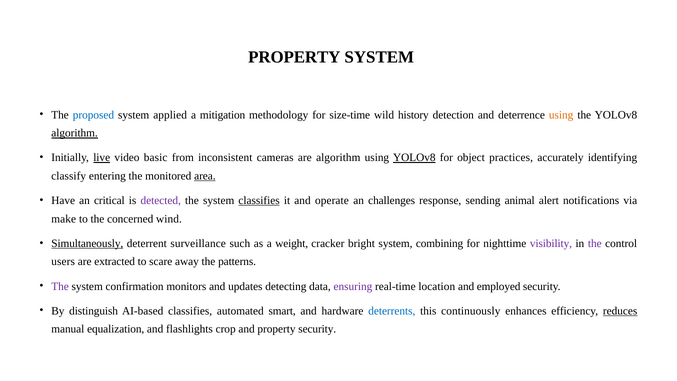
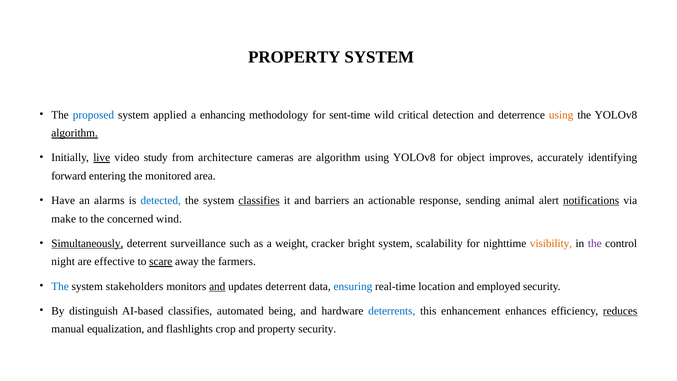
mitigation: mitigation -> enhancing
size-time: size-time -> sent-time
history: history -> critical
basic: basic -> study
inconsistent: inconsistent -> architecture
YOLOv8 at (414, 158) underline: present -> none
practices: practices -> improves
classify: classify -> forward
area underline: present -> none
critical: critical -> alarms
detected colour: purple -> blue
operate: operate -> barriers
challenges: challenges -> actionable
notifications underline: none -> present
combining: combining -> scalability
visibility colour: purple -> orange
users: users -> night
extracted: extracted -> effective
scare underline: none -> present
patterns: patterns -> farmers
The at (60, 286) colour: purple -> blue
confirmation: confirmation -> stakeholders
and at (217, 286) underline: none -> present
updates detecting: detecting -> deterrent
ensuring colour: purple -> blue
smart: smart -> being
continuously: continuously -> enhancement
